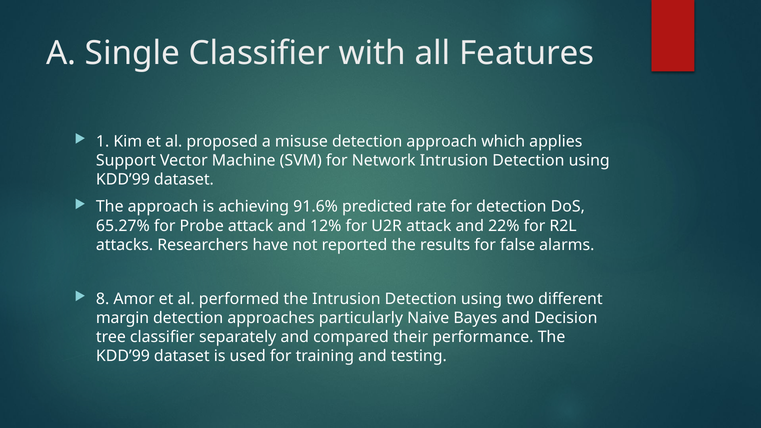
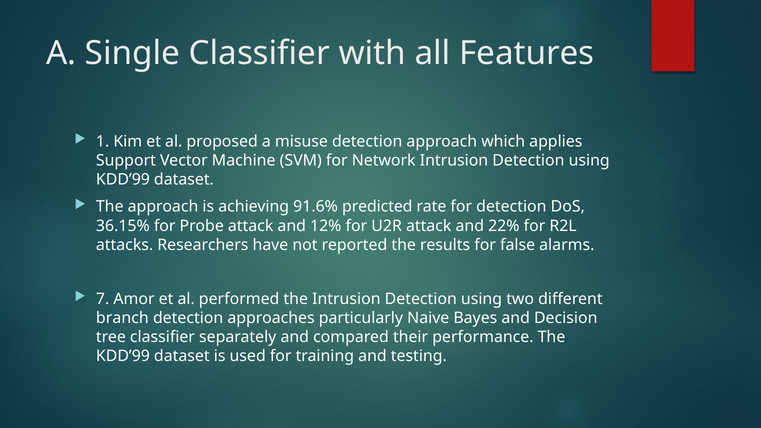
65.27%: 65.27% -> 36.15%
8: 8 -> 7
margin: margin -> branch
